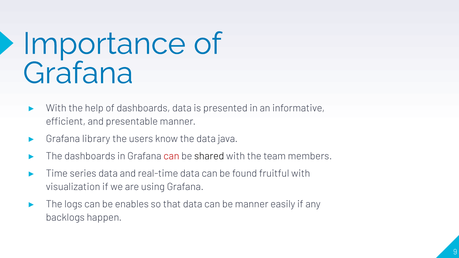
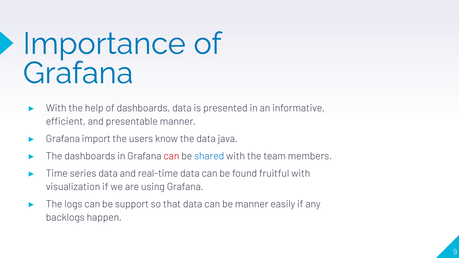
library: library -> import
shared colour: black -> blue
enables: enables -> support
